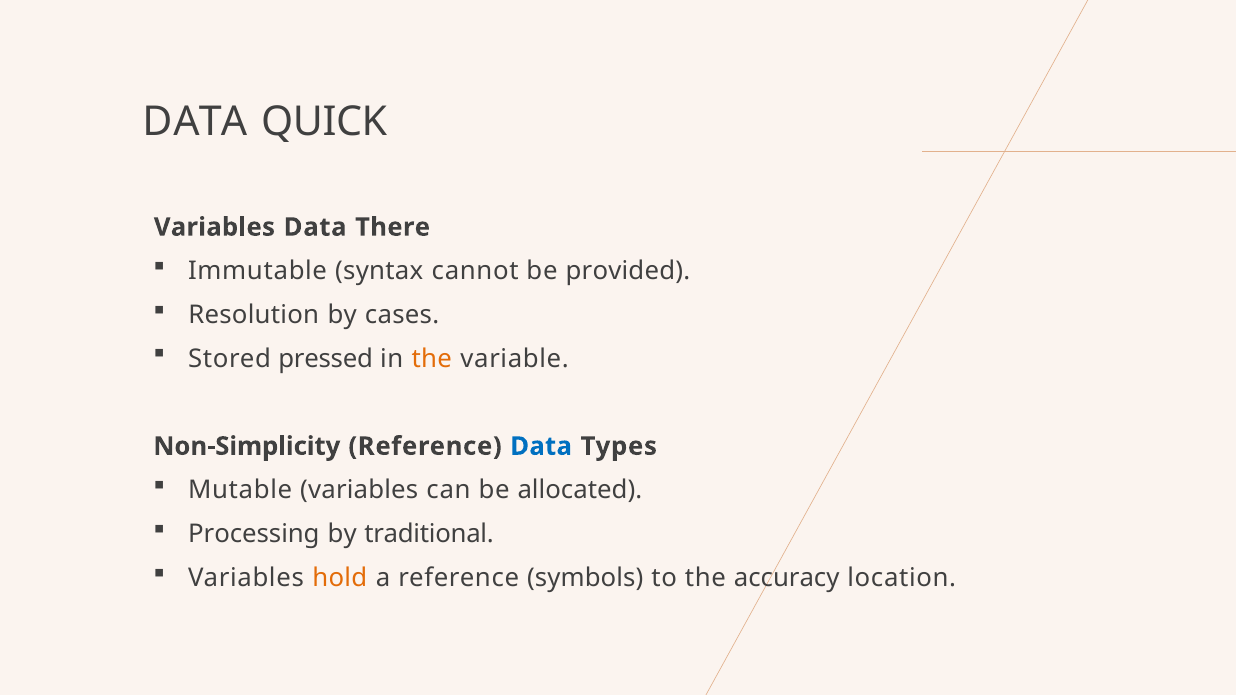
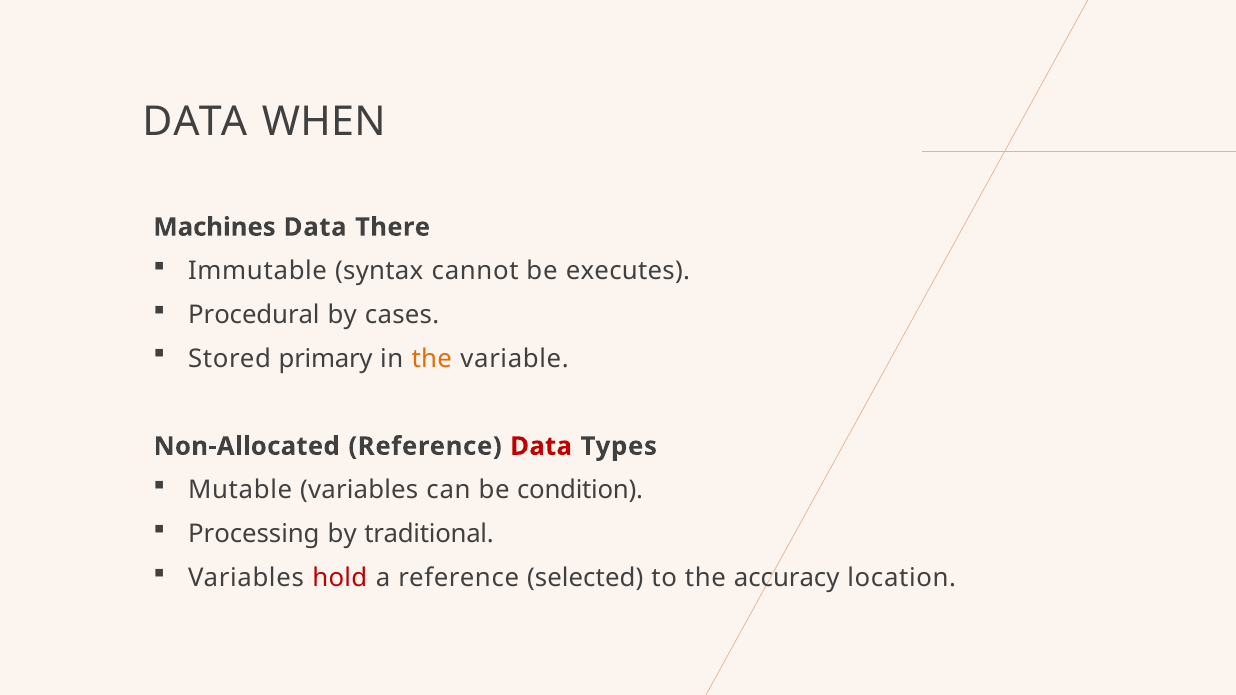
QUICK: QUICK -> WHEN
Variables at (214, 227): Variables -> Machines
provided: provided -> executes
Resolution: Resolution -> Procedural
pressed: pressed -> primary
Non-Simplicity: Non-Simplicity -> Non-Allocated
Data at (541, 446) colour: blue -> red
allocated: allocated -> condition
hold colour: orange -> red
symbols: symbols -> selected
